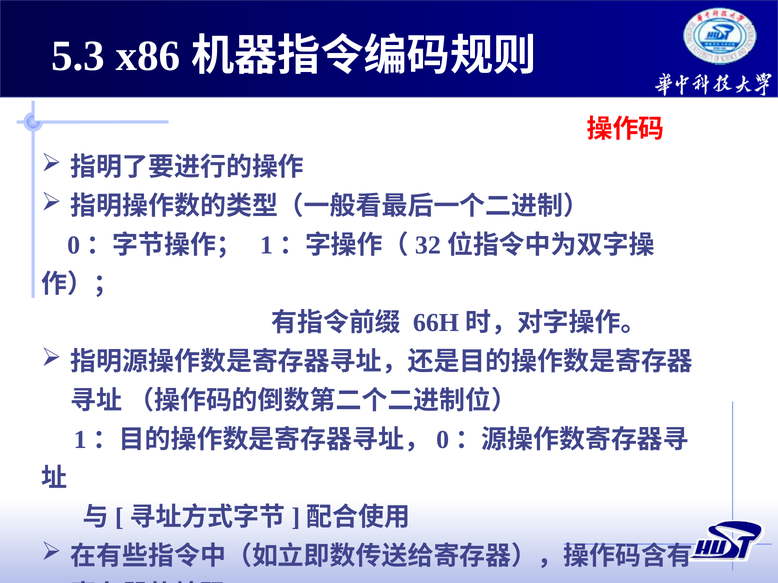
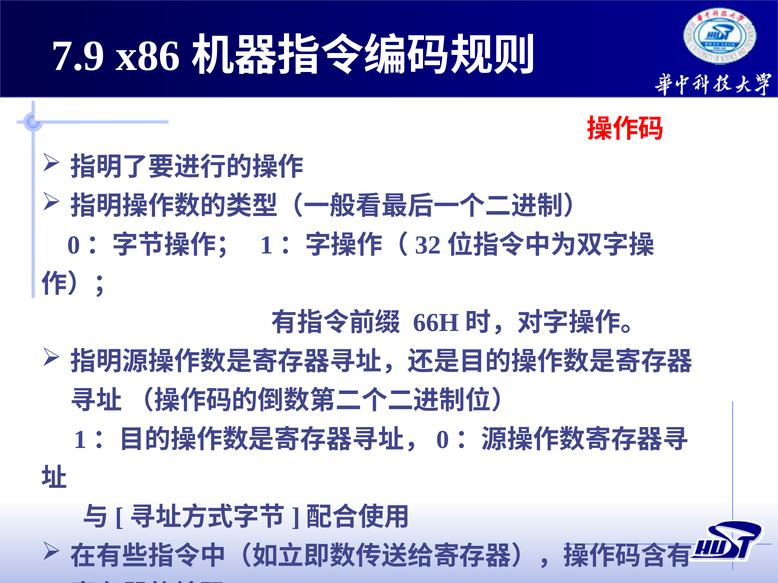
5.3: 5.3 -> 7.9
